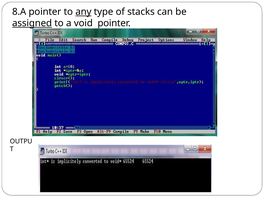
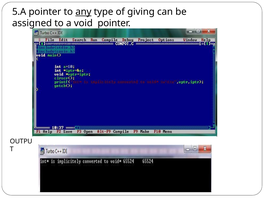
8.A: 8.A -> 5.A
stacks: stacks -> giving
assigned underline: present -> none
